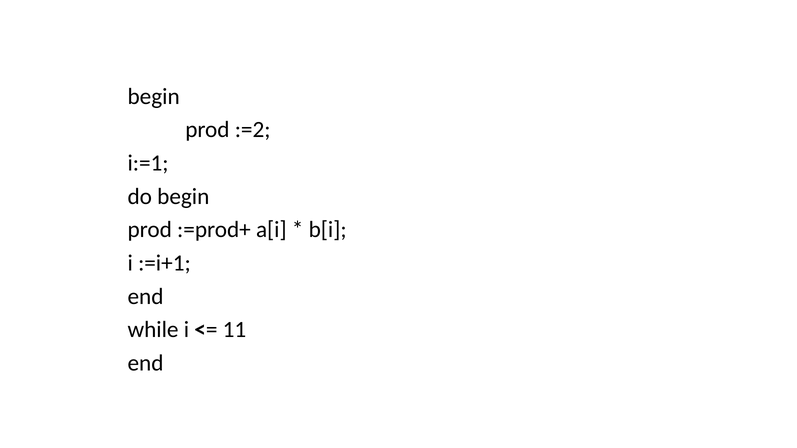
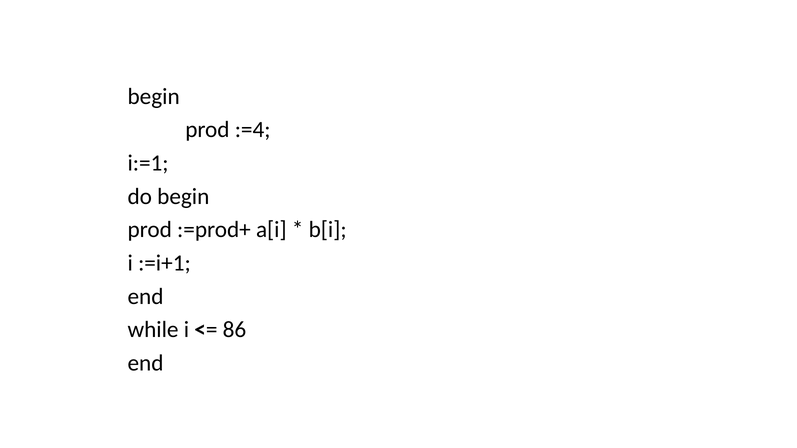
:=2: :=2 -> :=4
11: 11 -> 86
